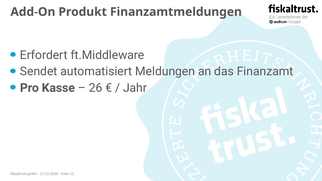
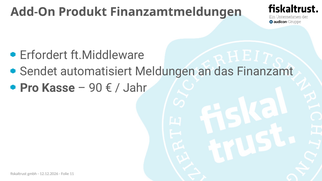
26: 26 -> 90
